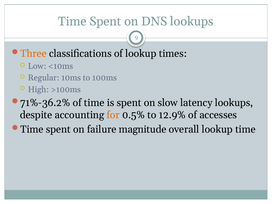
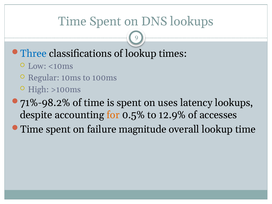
Three colour: orange -> blue
71%-36.2%: 71%-36.2% -> 71%-98.2%
slow: slow -> uses
